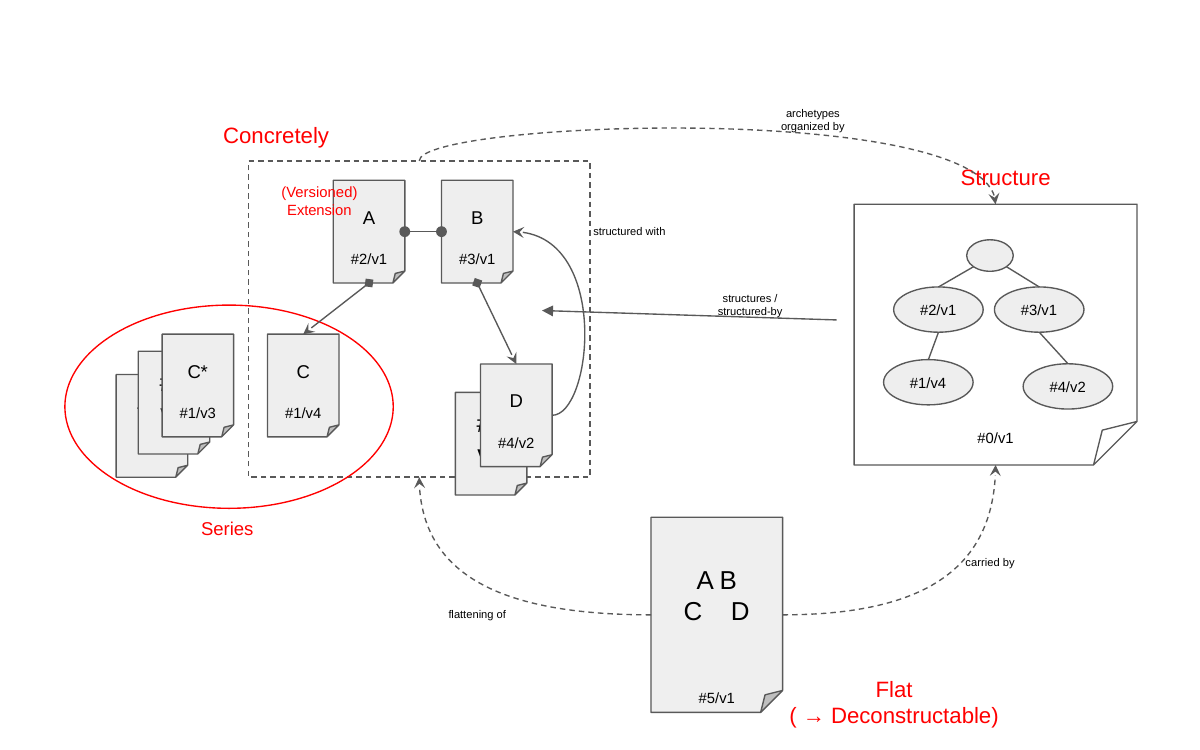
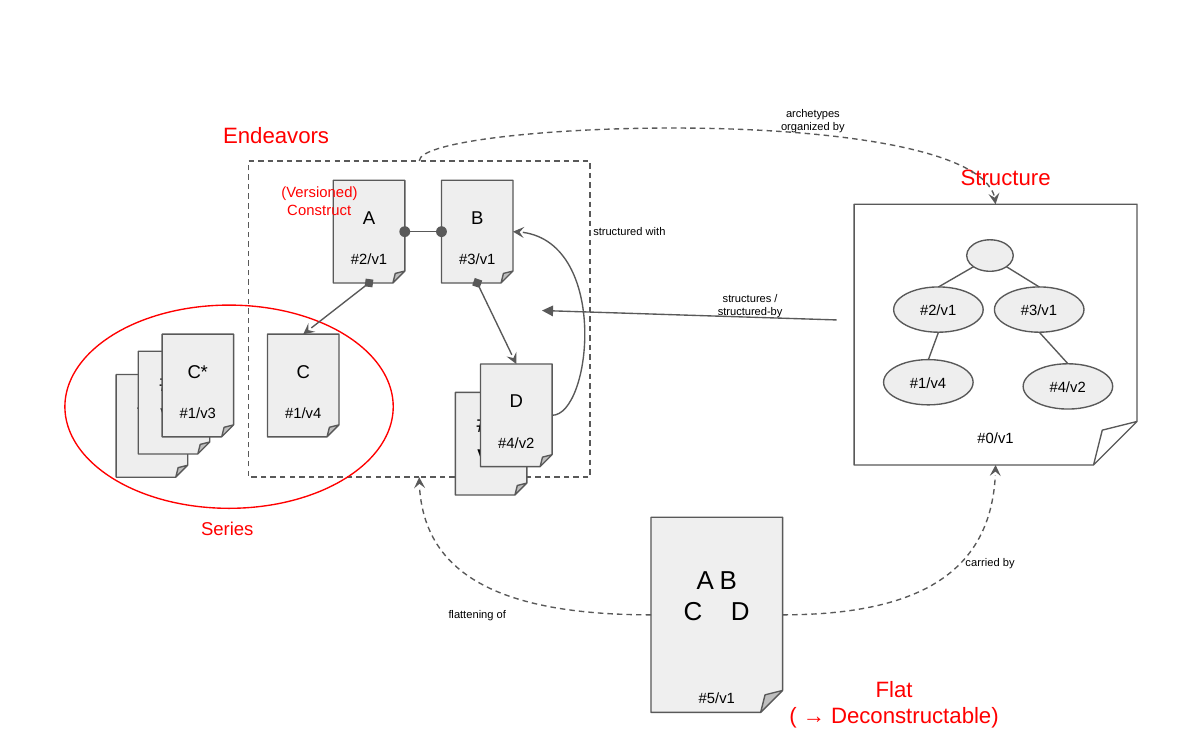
Concretely: Concretely -> Endeavors
Extension: Extension -> Construct
